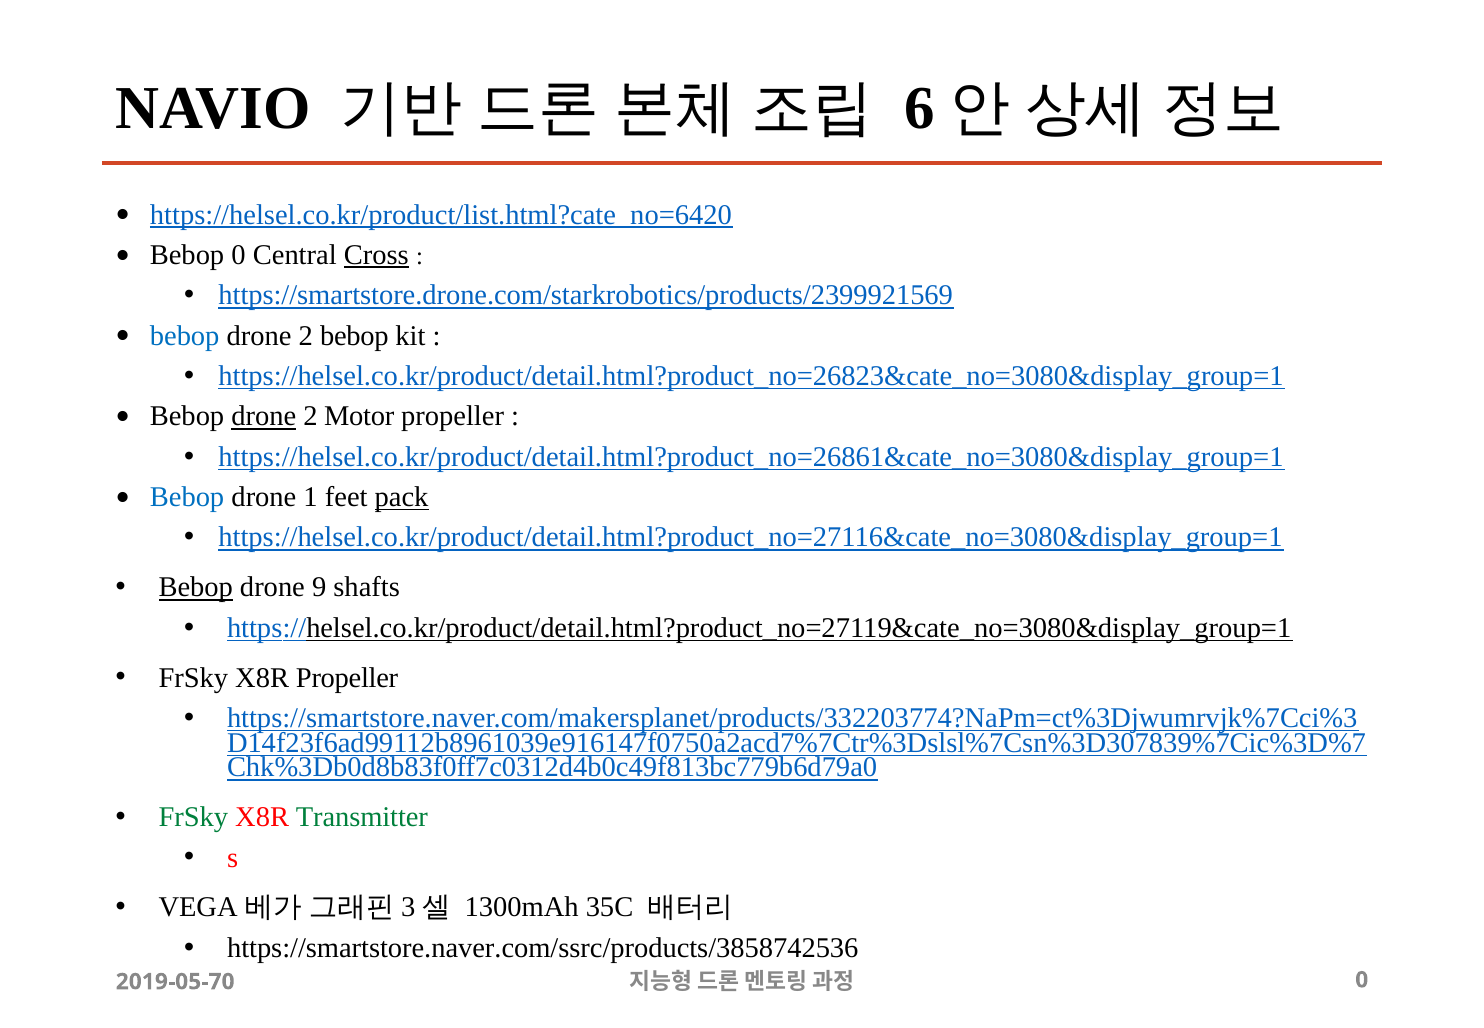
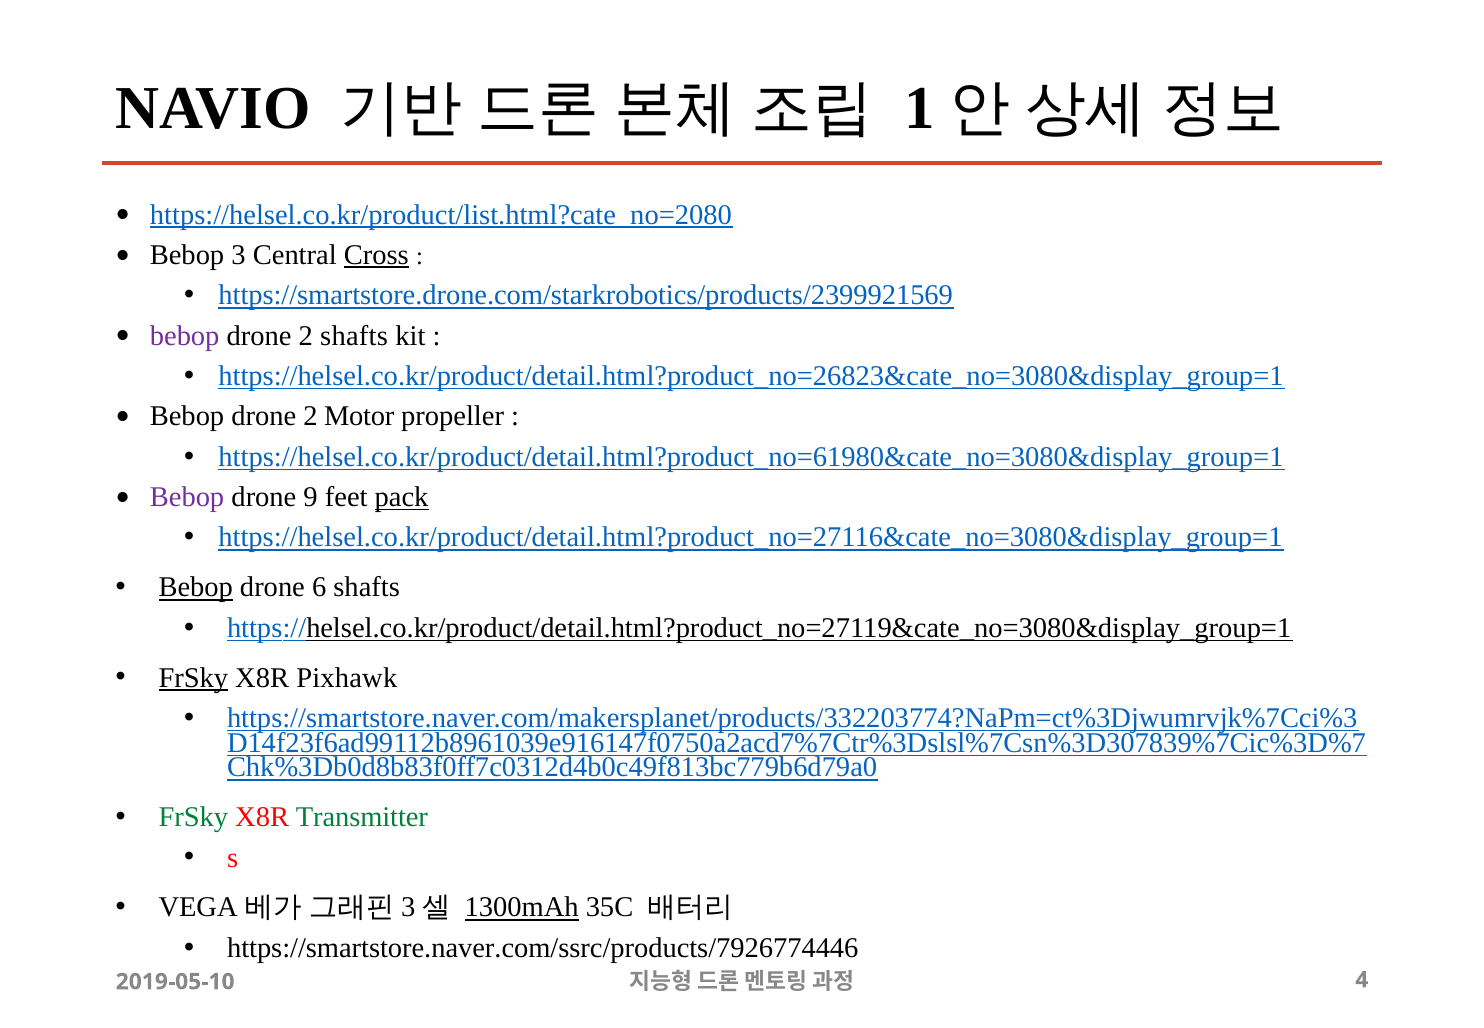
6: 6 -> 1
https://helsel.co.kr/product/list.html?cate_no=6420: https://helsel.co.kr/product/list.html?cate_no=6420 -> https://helsel.co.kr/product/list.html?cate_no=2080
Bebop 0: 0 -> 3
bebop at (185, 335) colour: blue -> purple
2 bebop: bebop -> shafts
drone at (264, 416) underline: present -> none
https://helsel.co.kr/product/detail.html?product_no=26861&cate_no=3080&display_group=1: https://helsel.co.kr/product/detail.html?product_no=26861&cate_no=3080&display_group=1 -> https://helsel.co.kr/product/detail.html?product_no=61980&cate_no=3080&display_group=1
Bebop at (187, 497) colour: blue -> purple
1: 1 -> 9
9: 9 -> 6
FrSky at (193, 677) underline: none -> present
X8R Propeller: Propeller -> Pixhawk
1300mAh underline: none -> present
https://smartstore.naver.com/ssrc/products/3858742536: https://smartstore.naver.com/ssrc/products/3858742536 -> https://smartstore.naver.com/ssrc/products/7926774446
2019-05-70: 2019-05-70 -> 2019-05-10
0 at (1362, 979): 0 -> 4
